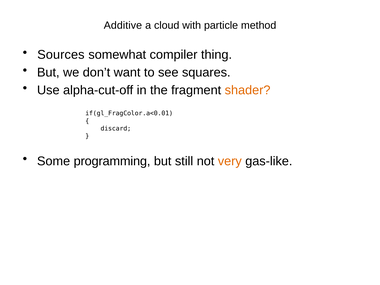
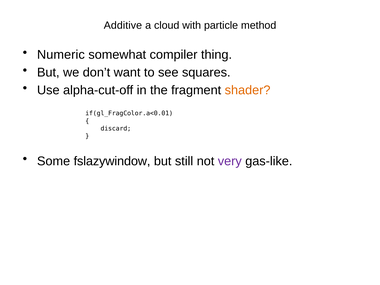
Sources: Sources -> Numeric
programming: programming -> fslazywindow
very colour: orange -> purple
